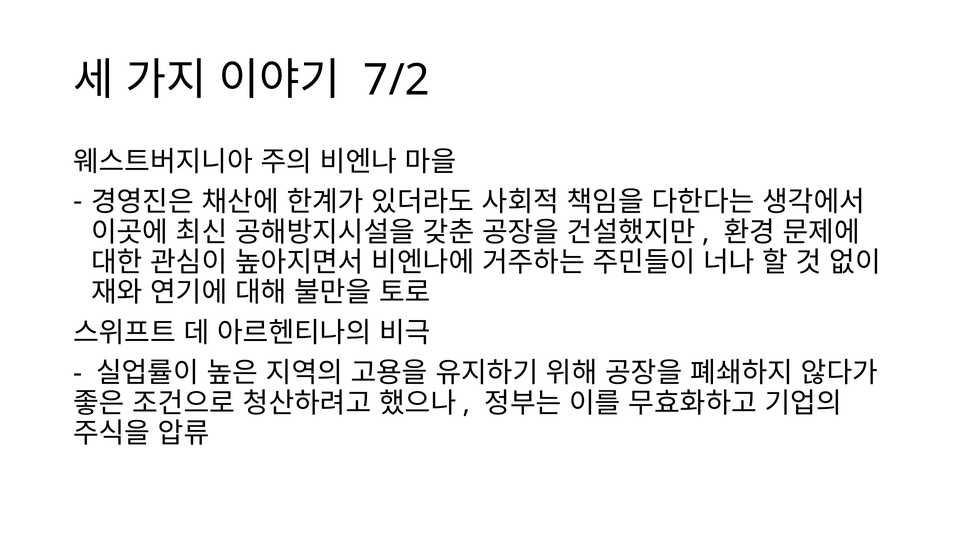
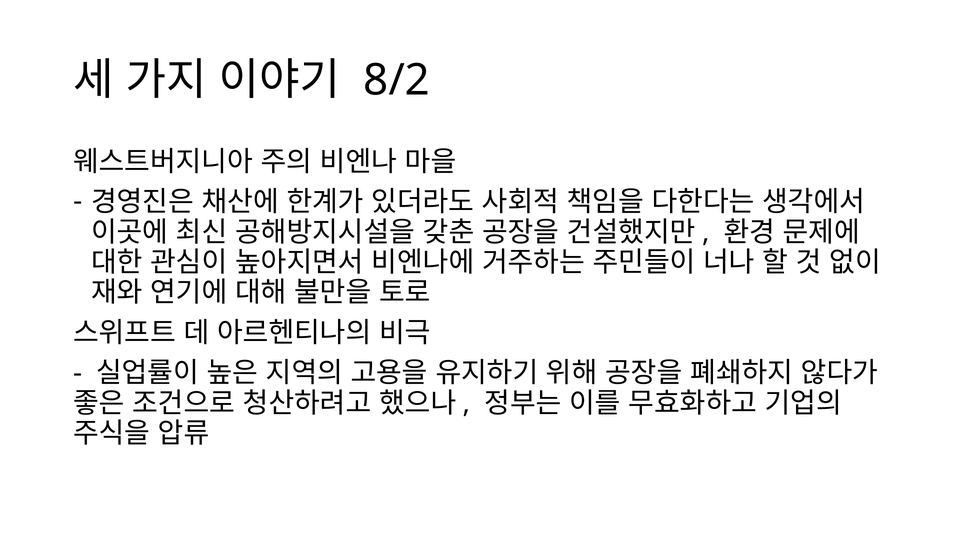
7/2: 7/2 -> 8/2
